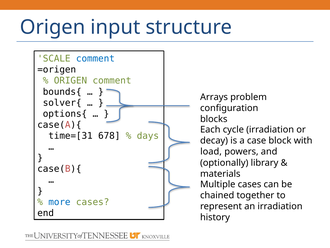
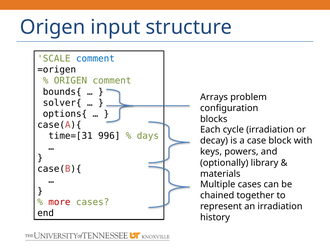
678: 678 -> 996
load: load -> keys
more colour: blue -> red
